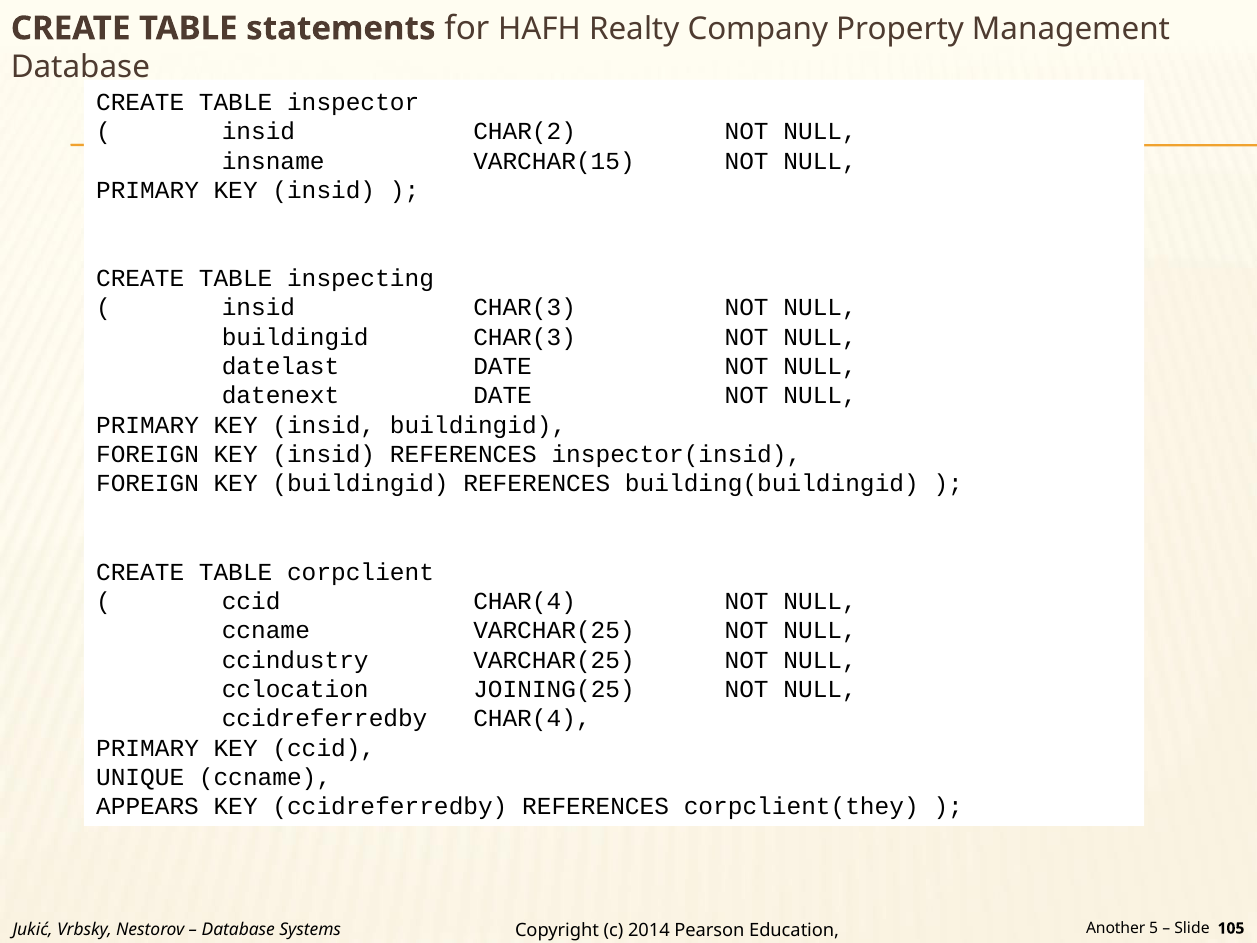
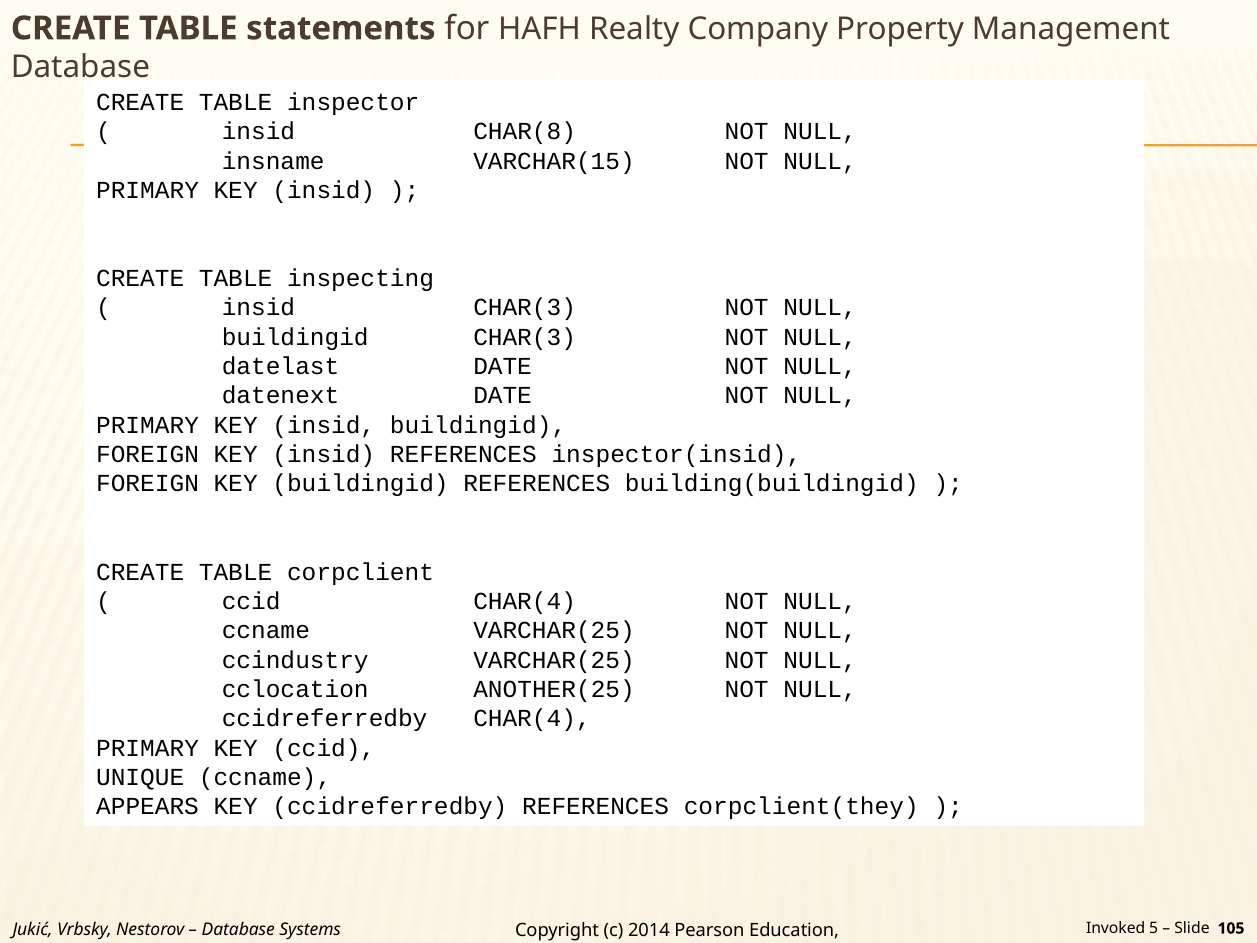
CHAR(2: CHAR(2 -> CHAR(8
JOINING(25: JOINING(25 -> ANOTHER(25
Another: Another -> Invoked
